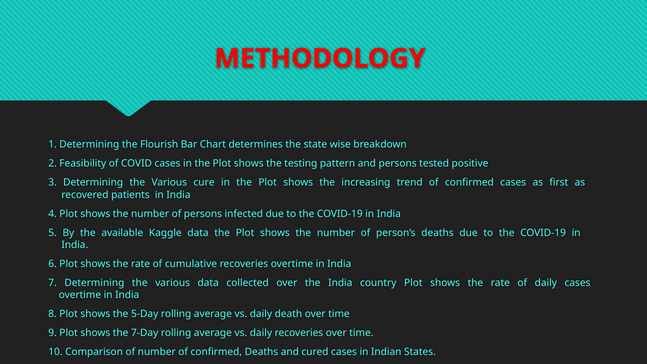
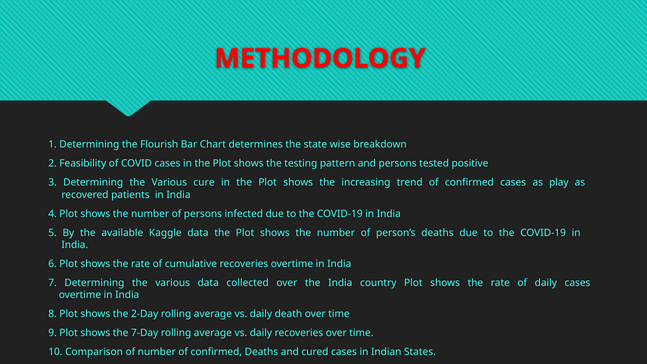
first: first -> play
5-Day: 5-Day -> 2-Day
